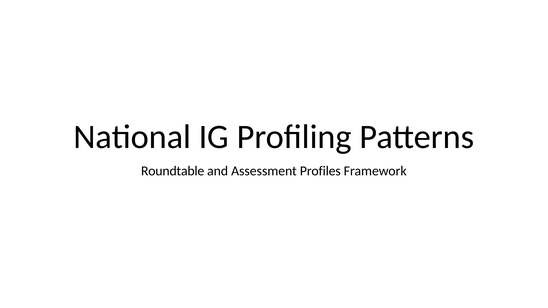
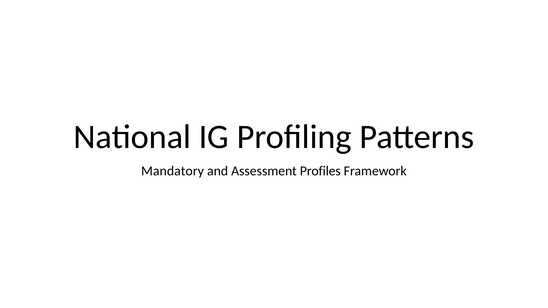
Roundtable: Roundtable -> Mandatory
